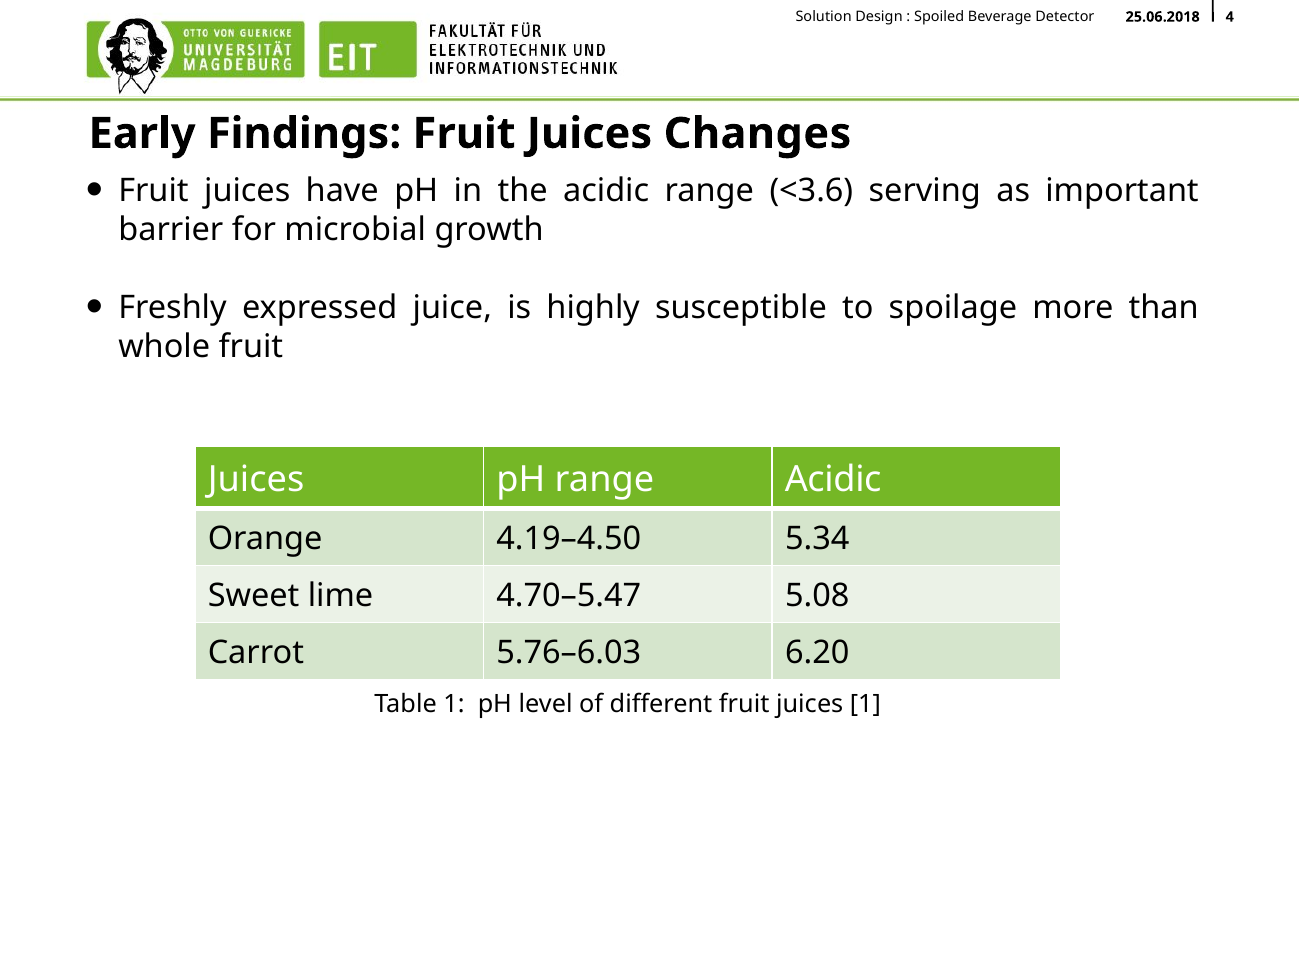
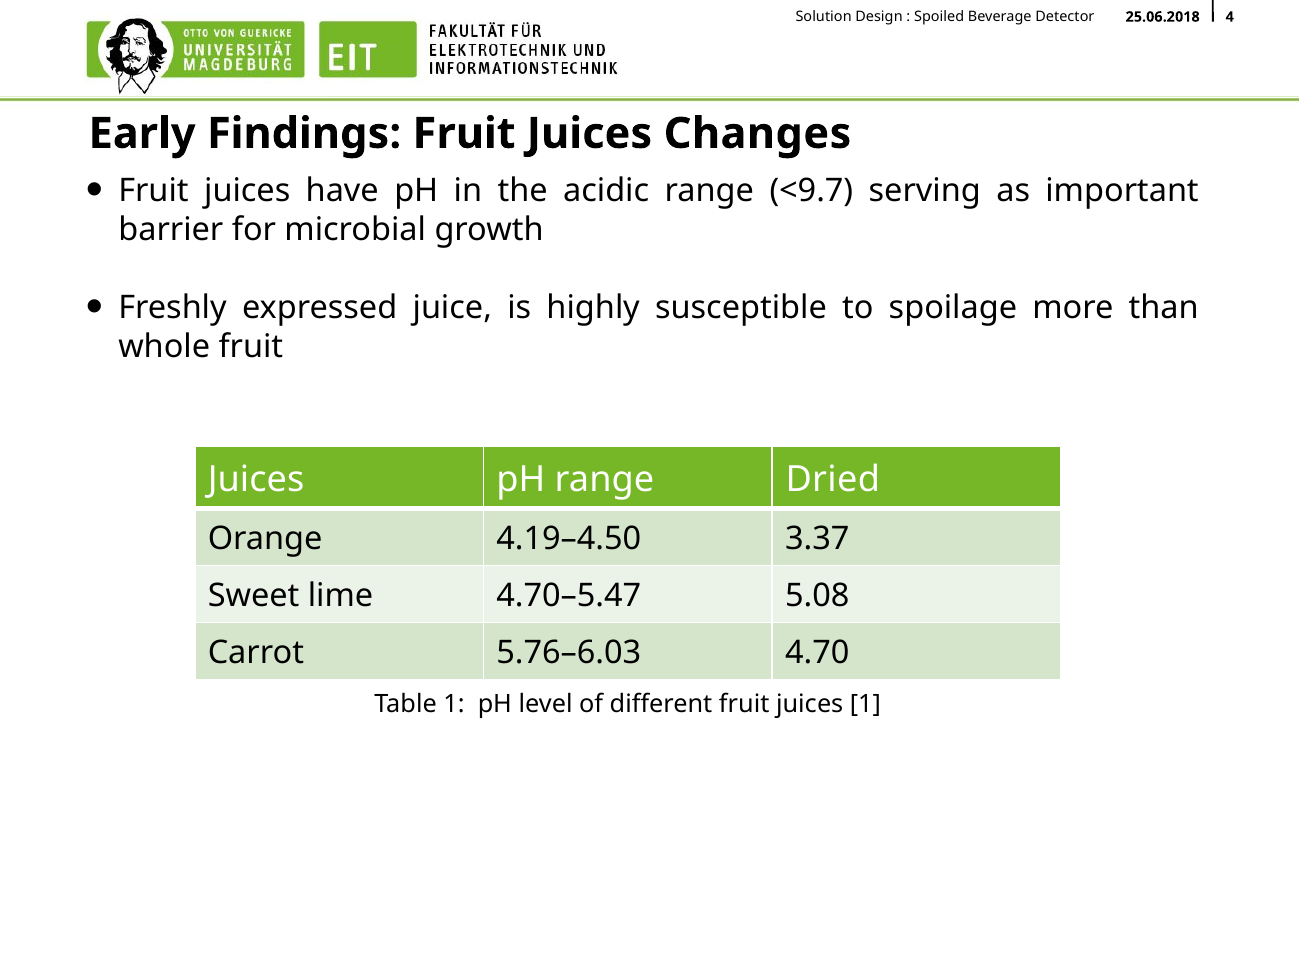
<3.6: <3.6 -> <9.7
range Acidic: Acidic -> Dried
5.34: 5.34 -> 3.37
6.20: 6.20 -> 4.70
